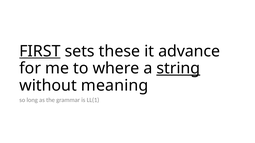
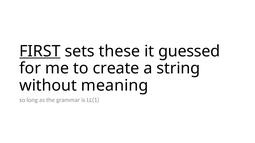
advance: advance -> guessed
where: where -> create
string underline: present -> none
